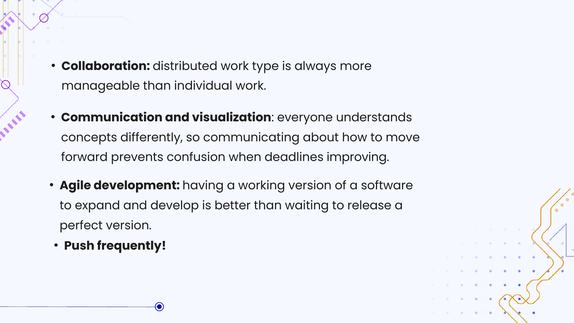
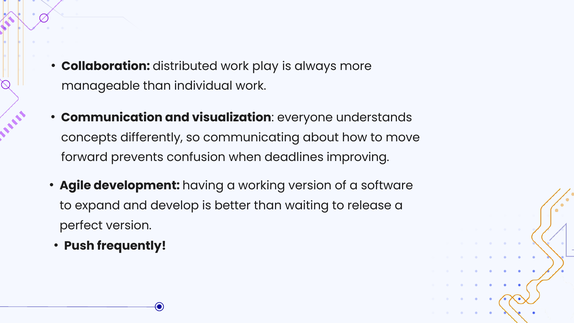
type: type -> play
